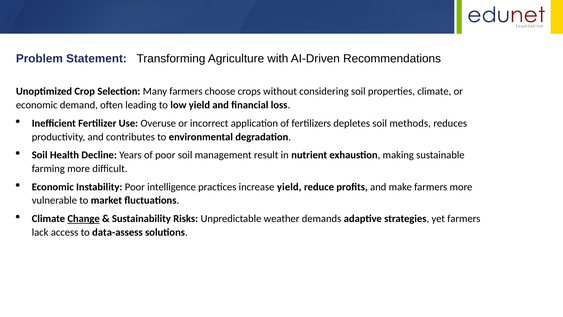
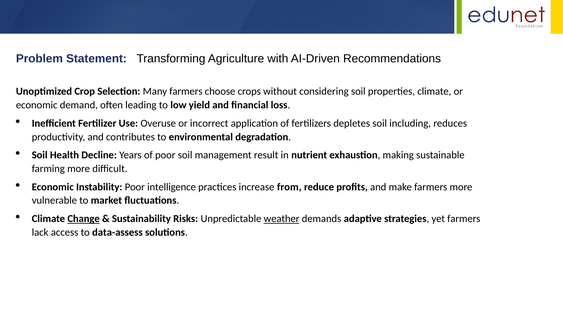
methods: methods -> including
increase yield: yield -> from
weather underline: none -> present
